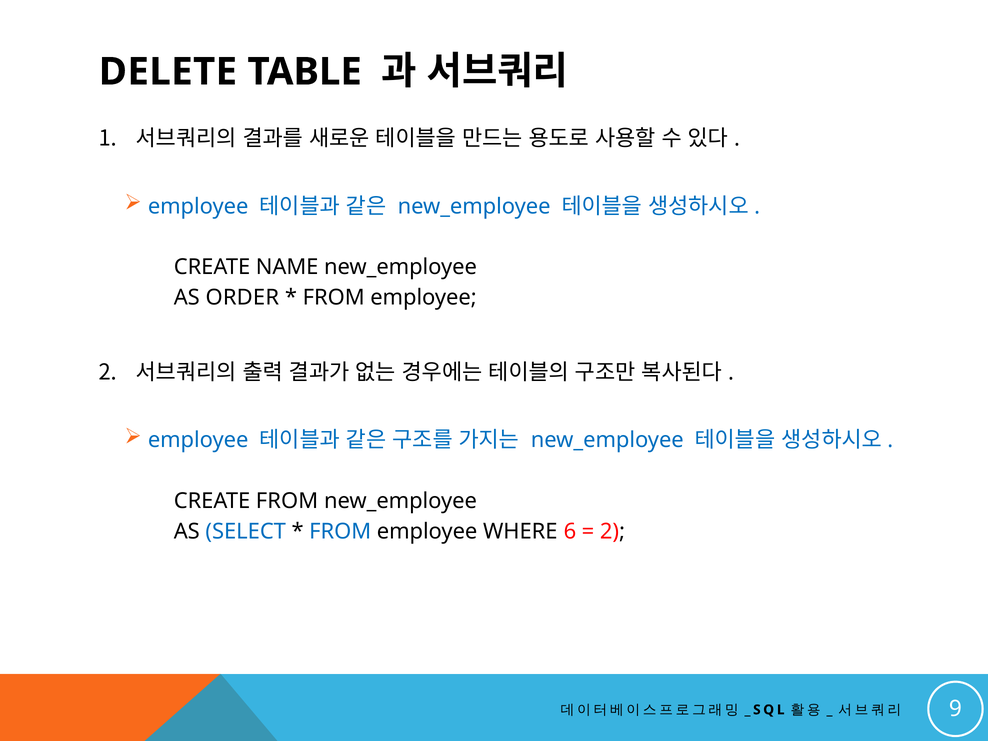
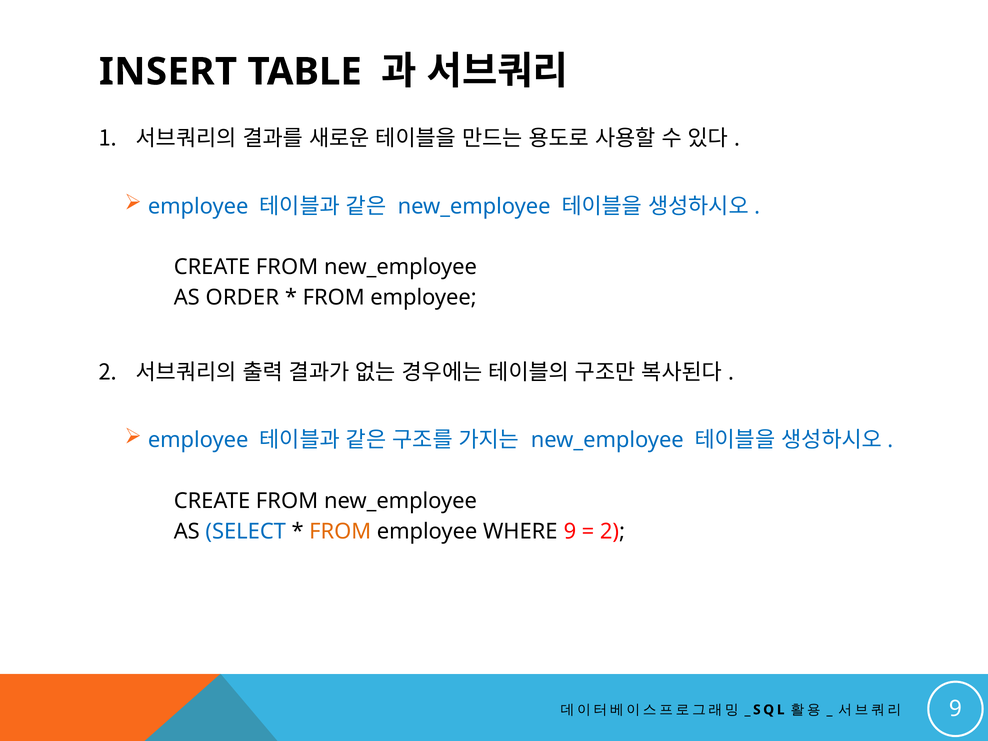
DELETE: DELETE -> INSERT
NAME at (287, 267): NAME -> FROM
FROM at (340, 531) colour: blue -> orange
WHERE 6: 6 -> 9
